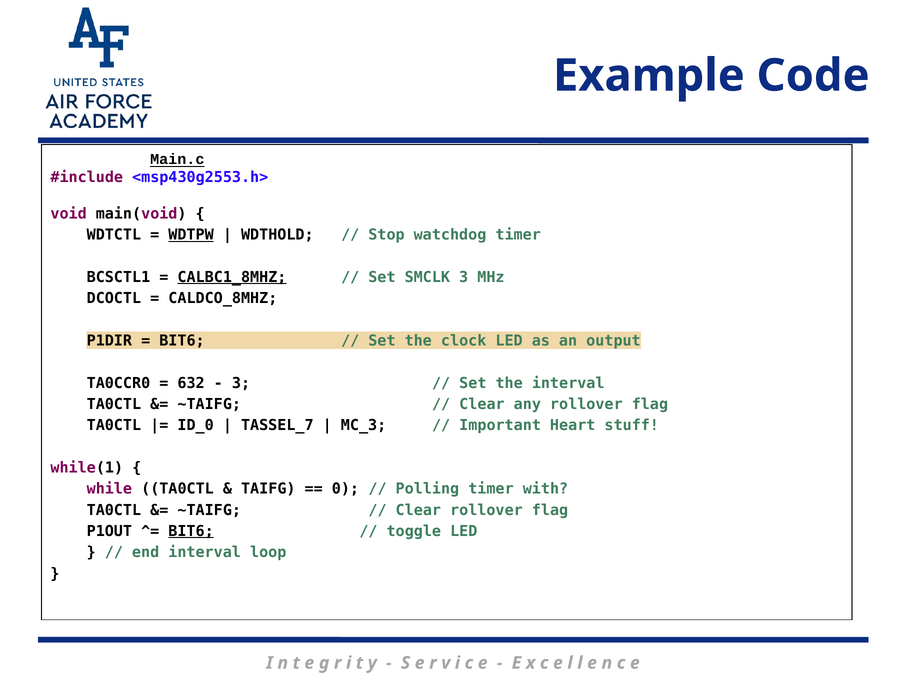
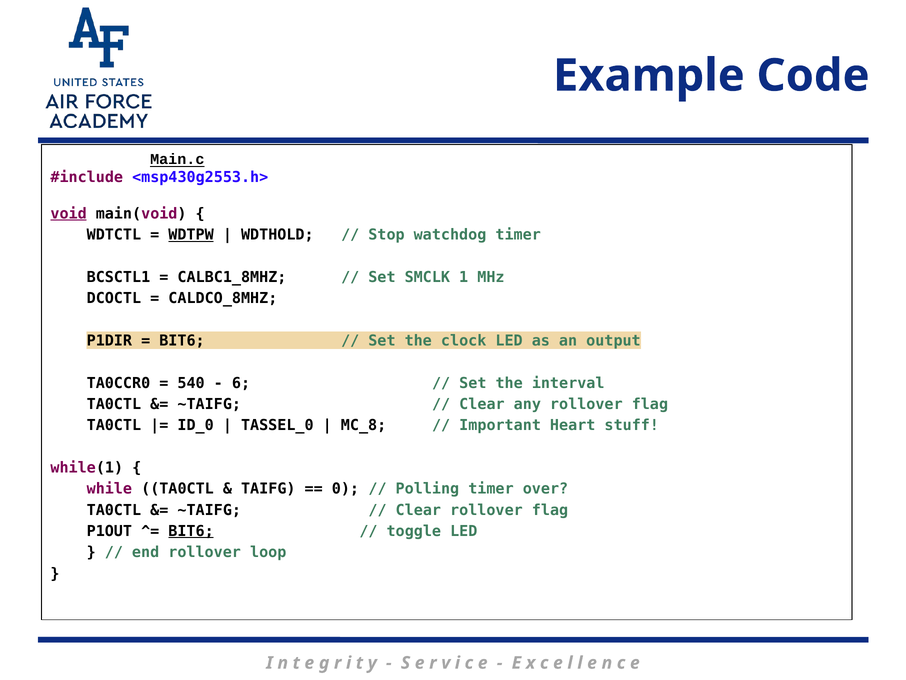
void underline: none -> present
CALBC1_8MHZ underline: present -> none
SMCLK 3: 3 -> 1
632: 632 -> 540
3 at (241, 383): 3 -> 6
TASSEL_7: TASSEL_7 -> TASSEL_0
MC_3: MC_3 -> MC_8
with: with -> over
end interval: interval -> rollover
